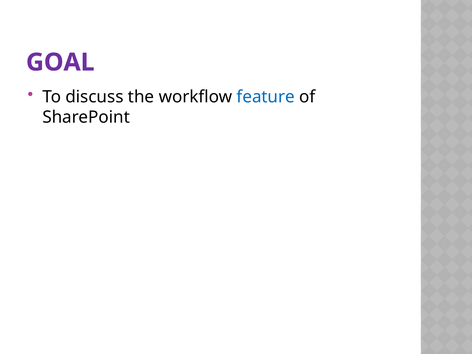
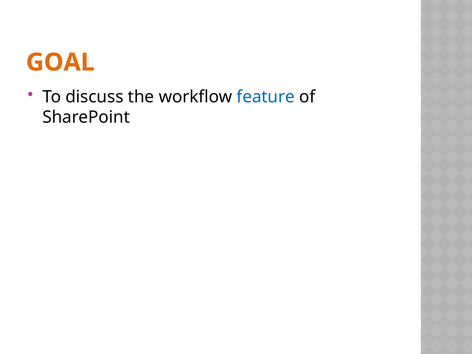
GOAL colour: purple -> orange
